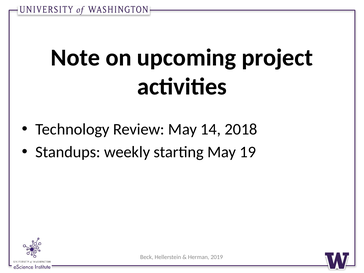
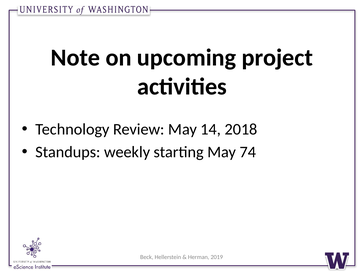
19: 19 -> 74
